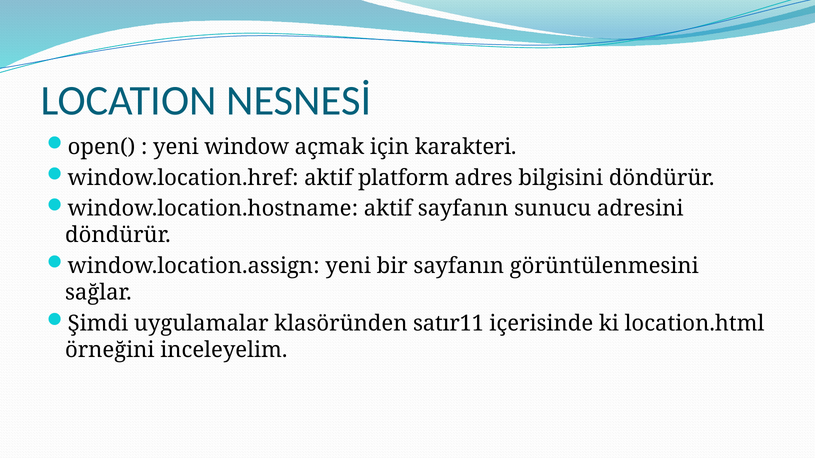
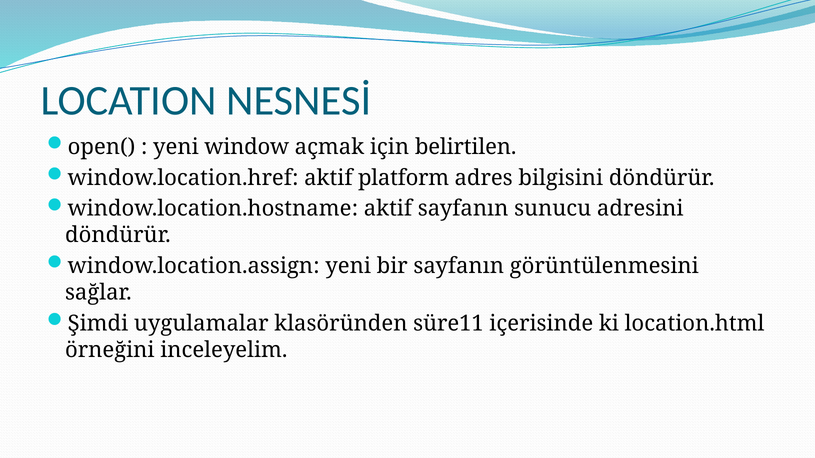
karakteri: karakteri -> belirtilen
satır11: satır11 -> süre11
